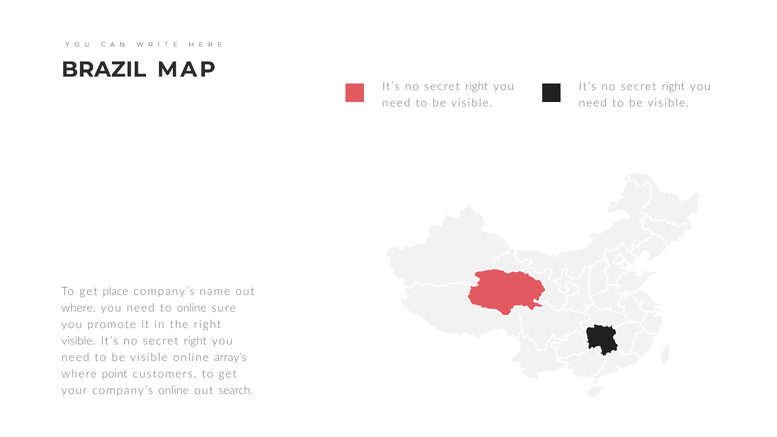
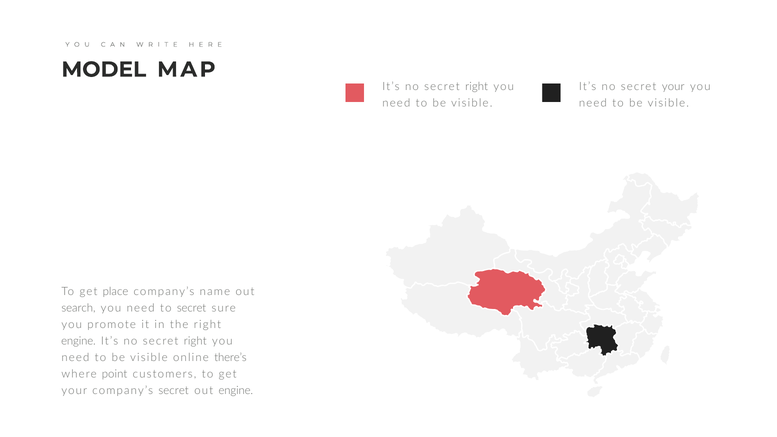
BRAZIL: BRAZIL -> MODEL
right at (673, 87): right -> your
where at (78, 308): where -> search
to online: online -> secret
visible at (78, 341): visible -> engine
array’s: array’s -> there’s
company’s online: online -> secret
out search: search -> engine
